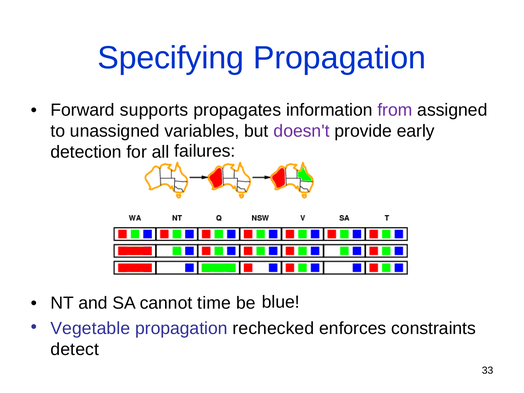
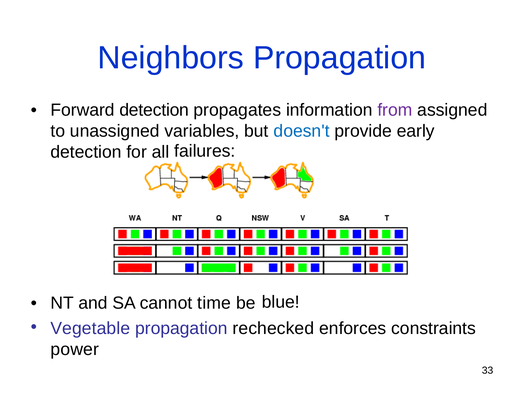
Specifying: Specifying -> Neighbors
Forward supports: supports -> detection
doesn't colour: purple -> blue
detect: detect -> power
